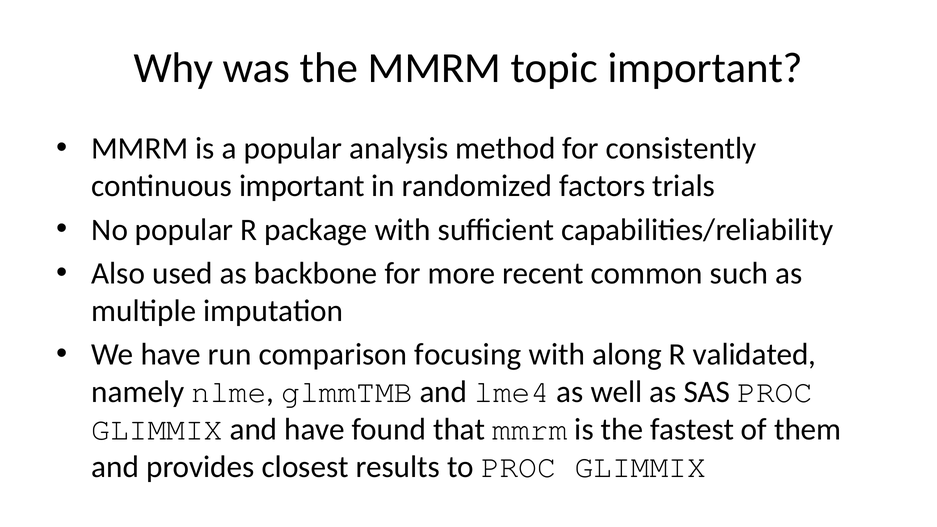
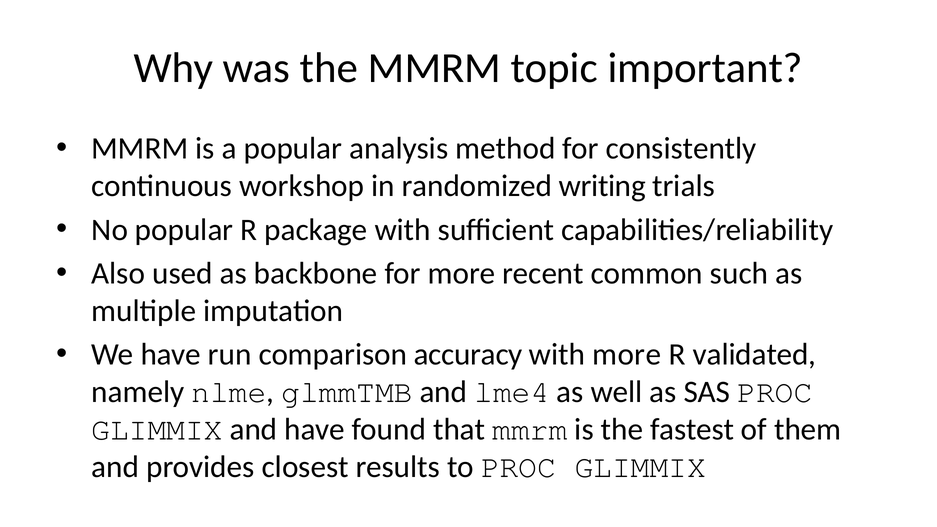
continuous important: important -> workshop
factors: factors -> writing
focusing: focusing -> accuracy
with along: along -> more
